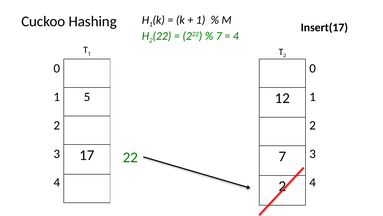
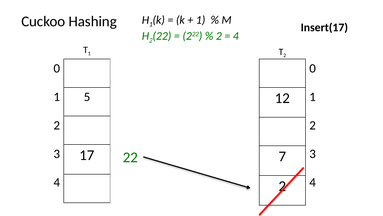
7 at (219, 36): 7 -> 2
